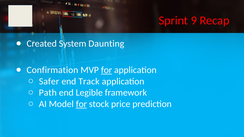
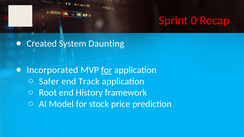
9: 9 -> 0
Confirmation: Confirmation -> Incorporated
Path: Path -> Root
Legible: Legible -> History
for at (81, 104) underline: present -> none
